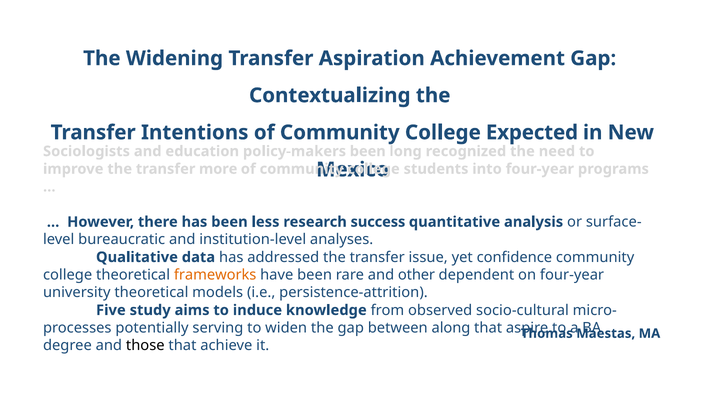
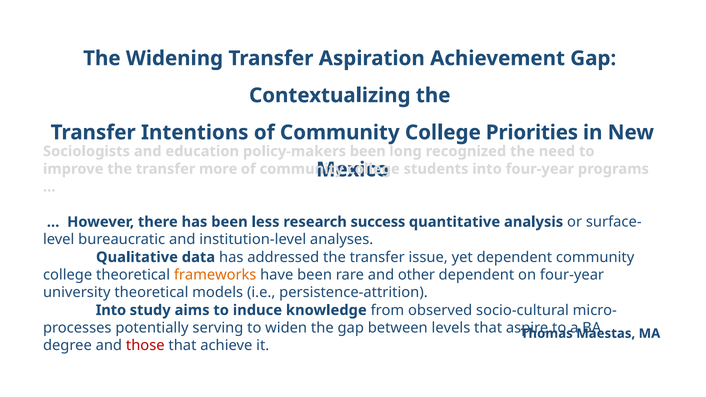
Expected: Expected -> Priorities
yet confidence: confidence -> dependent
Five at (111, 310): Five -> Into
along: along -> levels
those colour: black -> red
